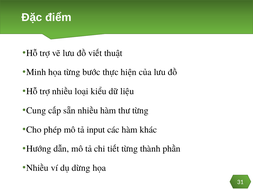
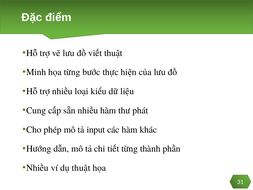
thư từng: từng -> phát
dụ dừng: dừng -> thuật
